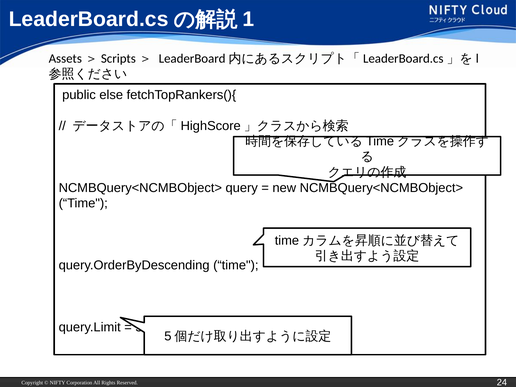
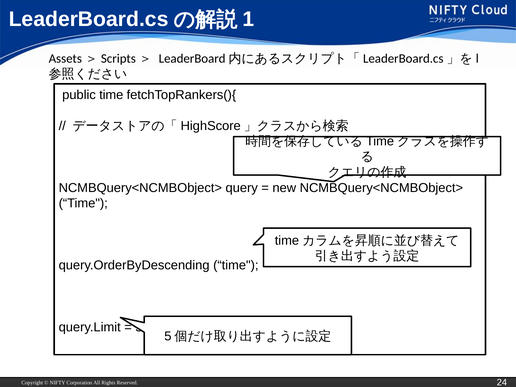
public else: else -> time
